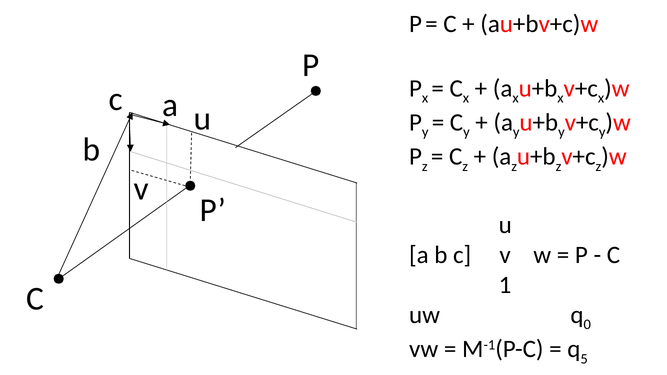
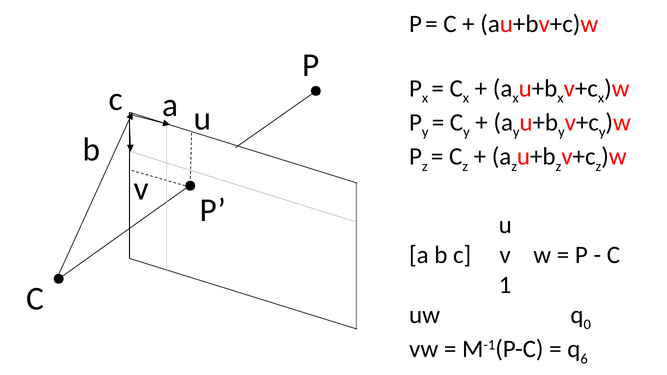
5: 5 -> 6
